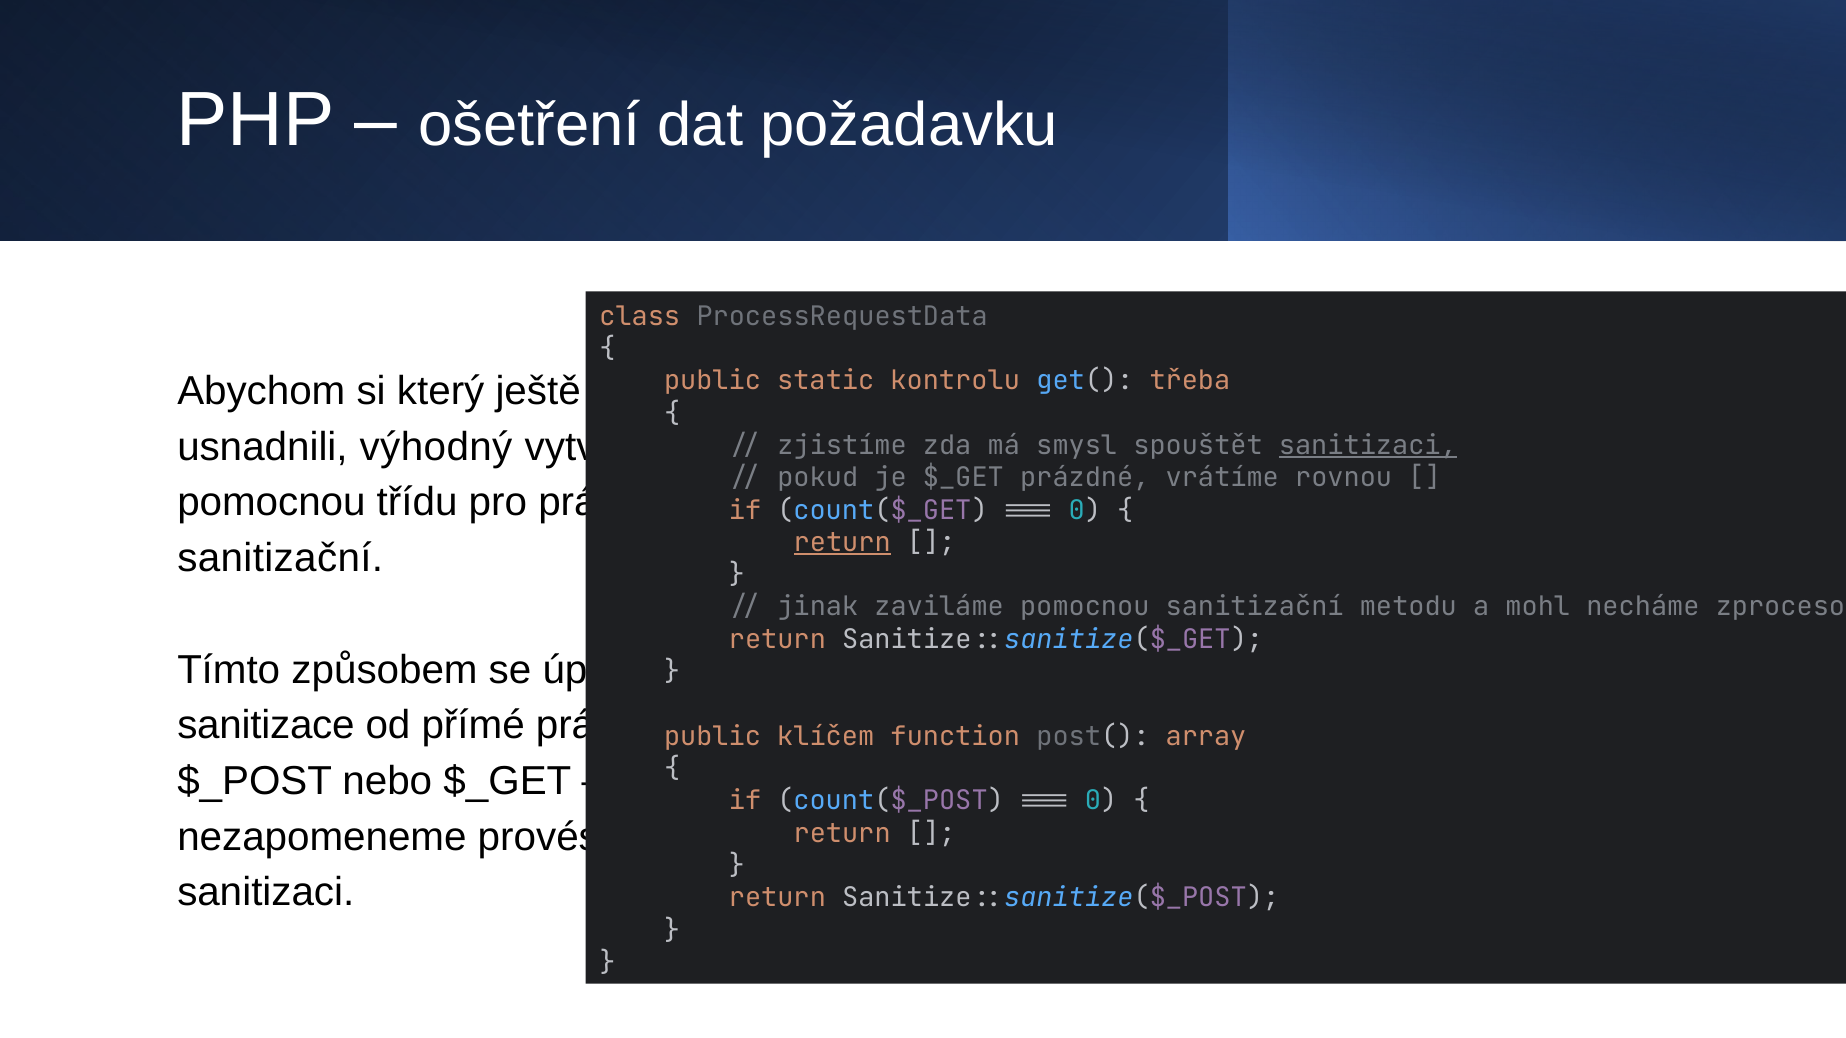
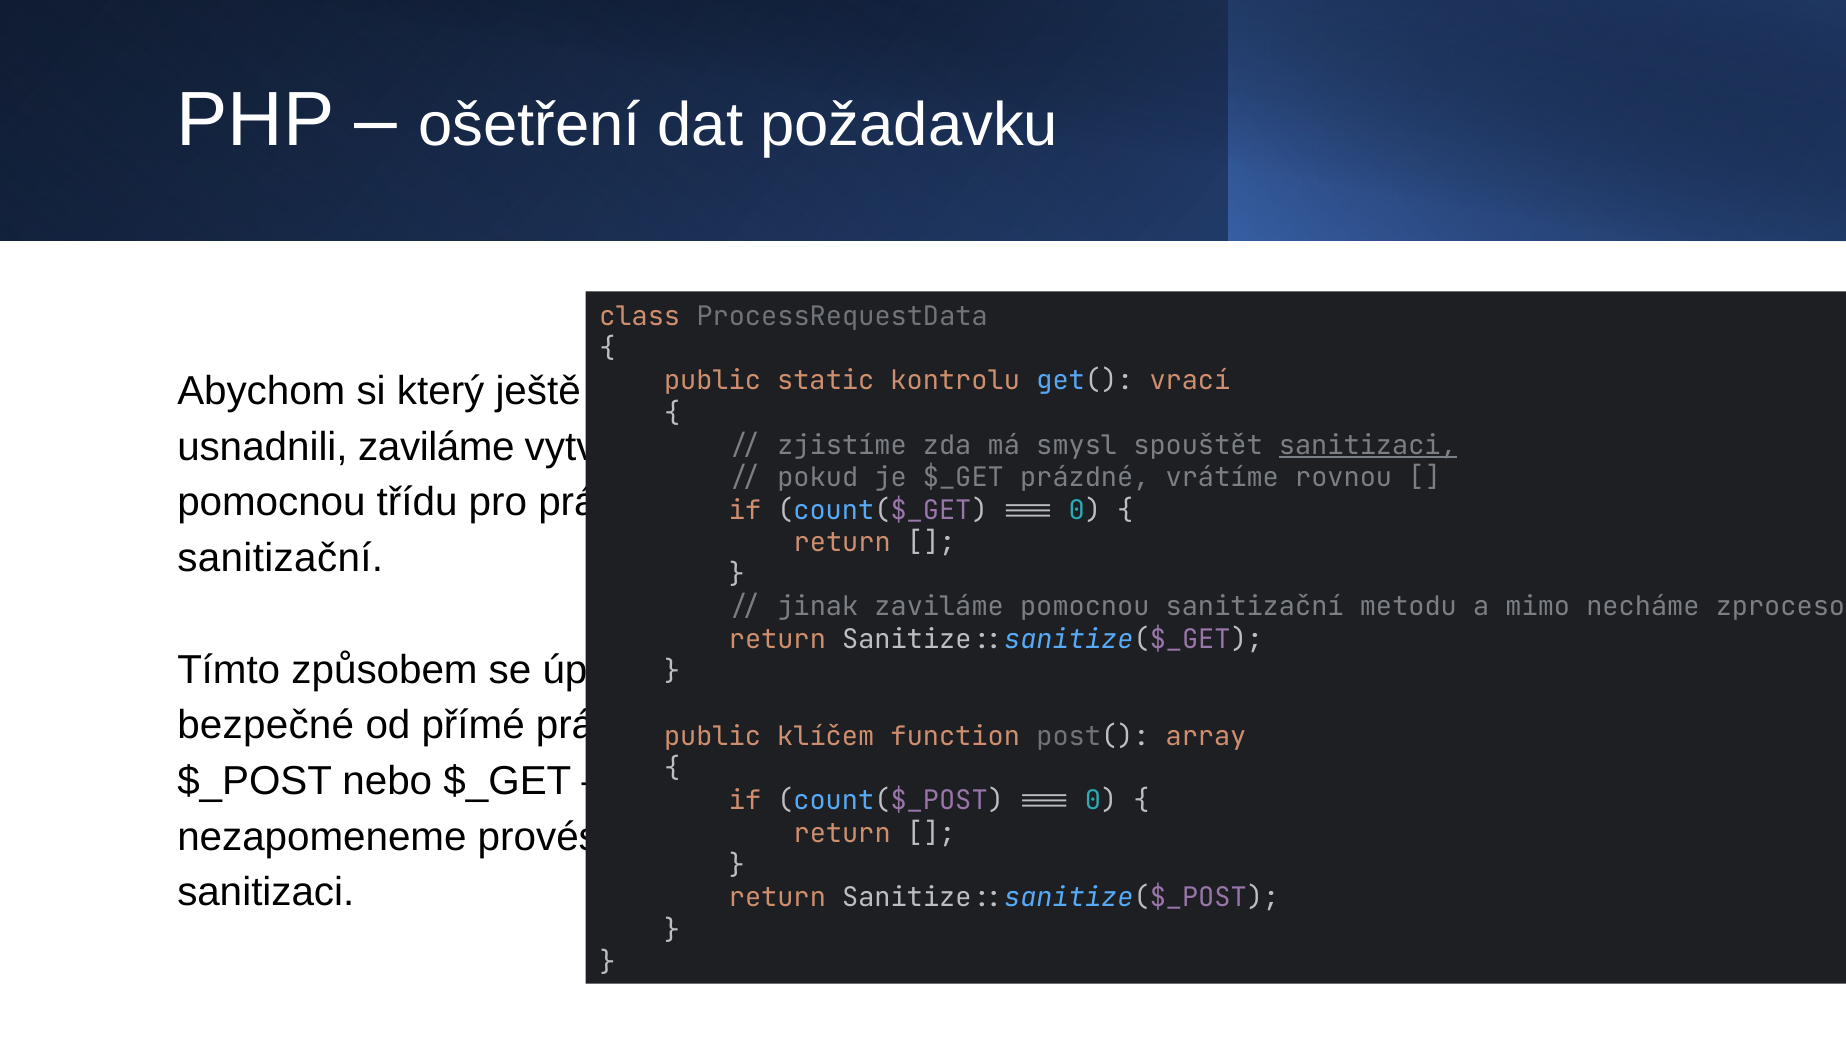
třeba: třeba -> vrací
usnadnili výhodný: výhodný -> zaviláme
return at (842, 543) underline: present -> none
mohl: mohl -> mimo
sanitizace: sanitizace -> bezpečné
